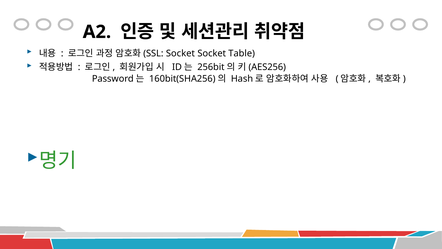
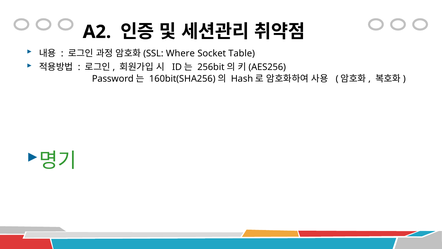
Socket at (180, 53): Socket -> Where
